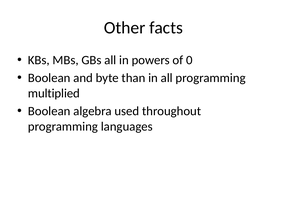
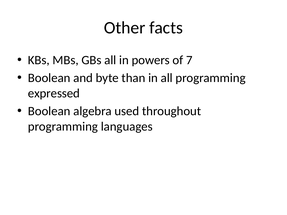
0: 0 -> 7
multiplied: multiplied -> expressed
